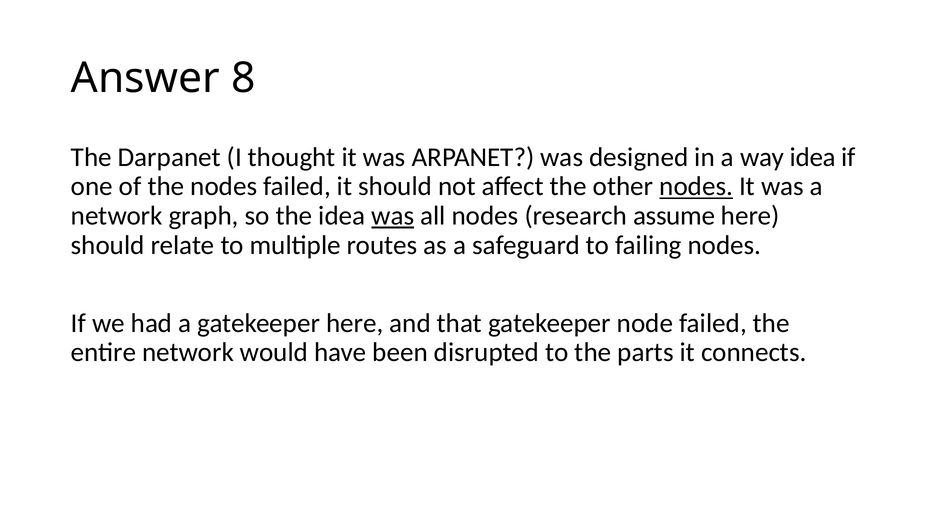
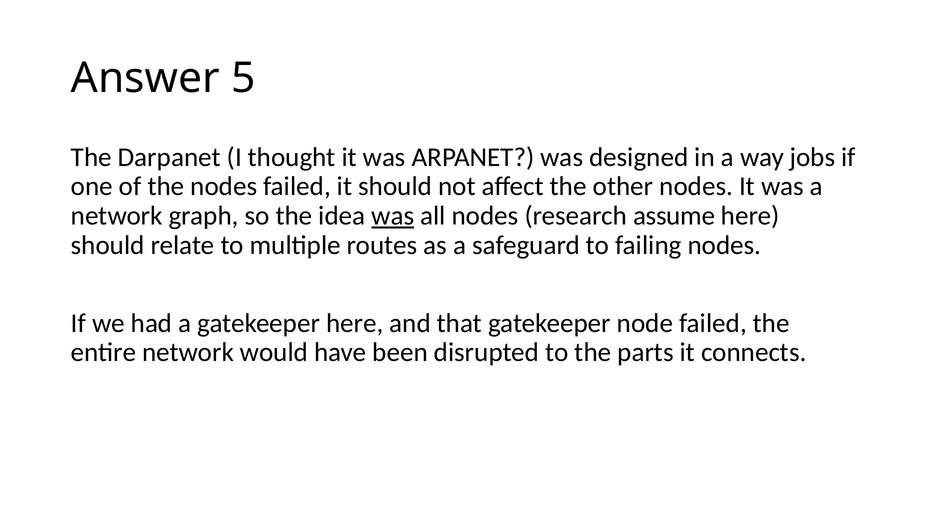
8: 8 -> 5
way idea: idea -> jobs
nodes at (696, 187) underline: present -> none
